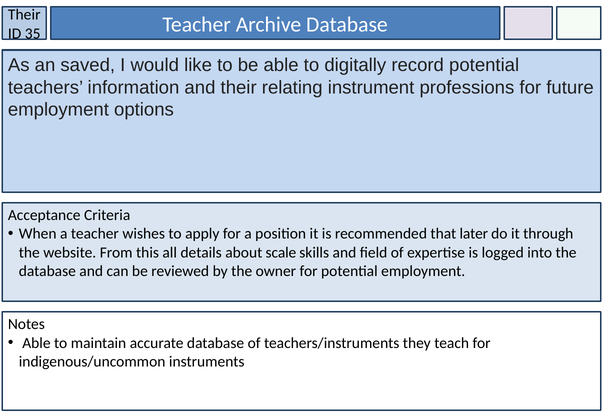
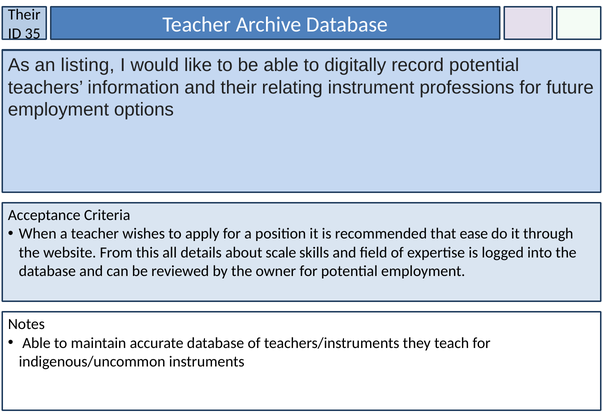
saved: saved -> listing
later: later -> ease
